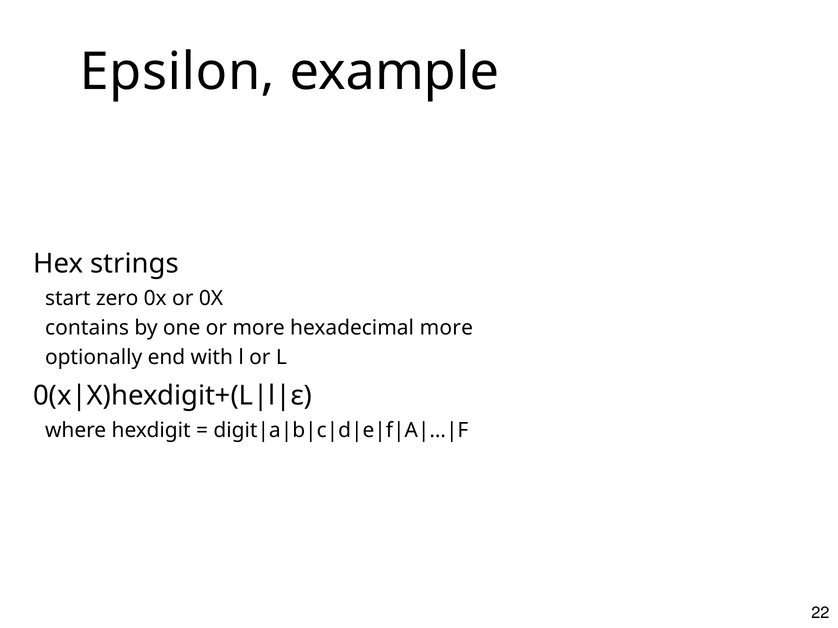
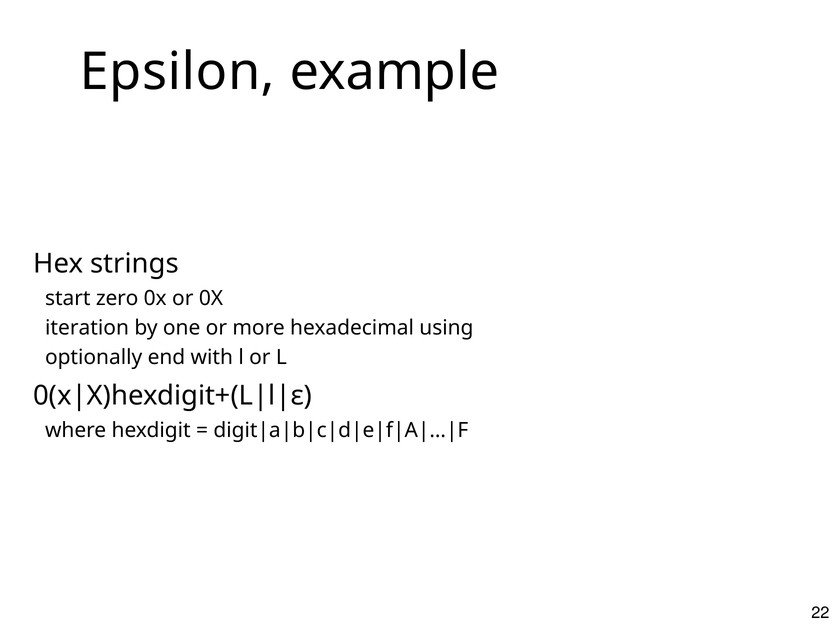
contains: contains -> iteration
hexadecimal more: more -> using
